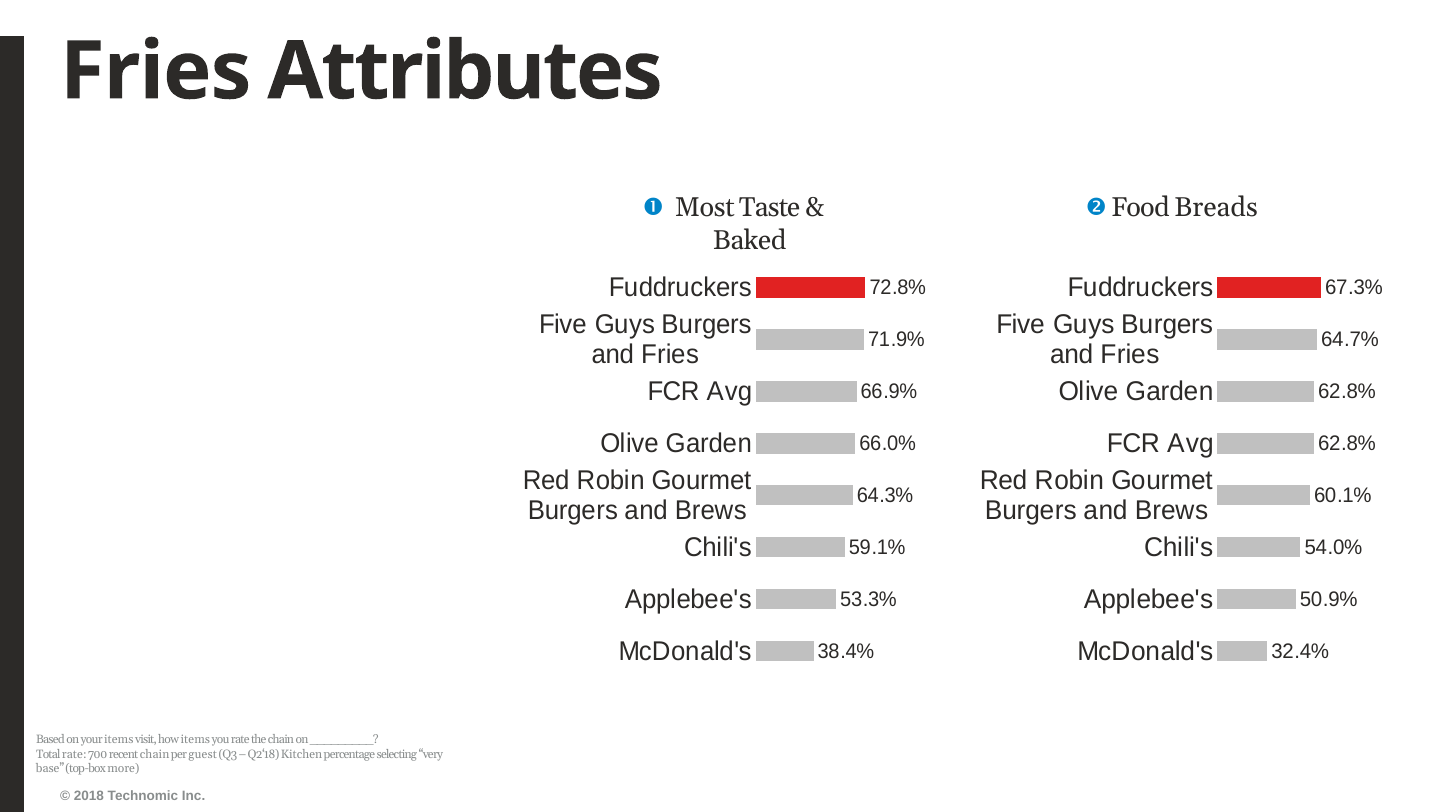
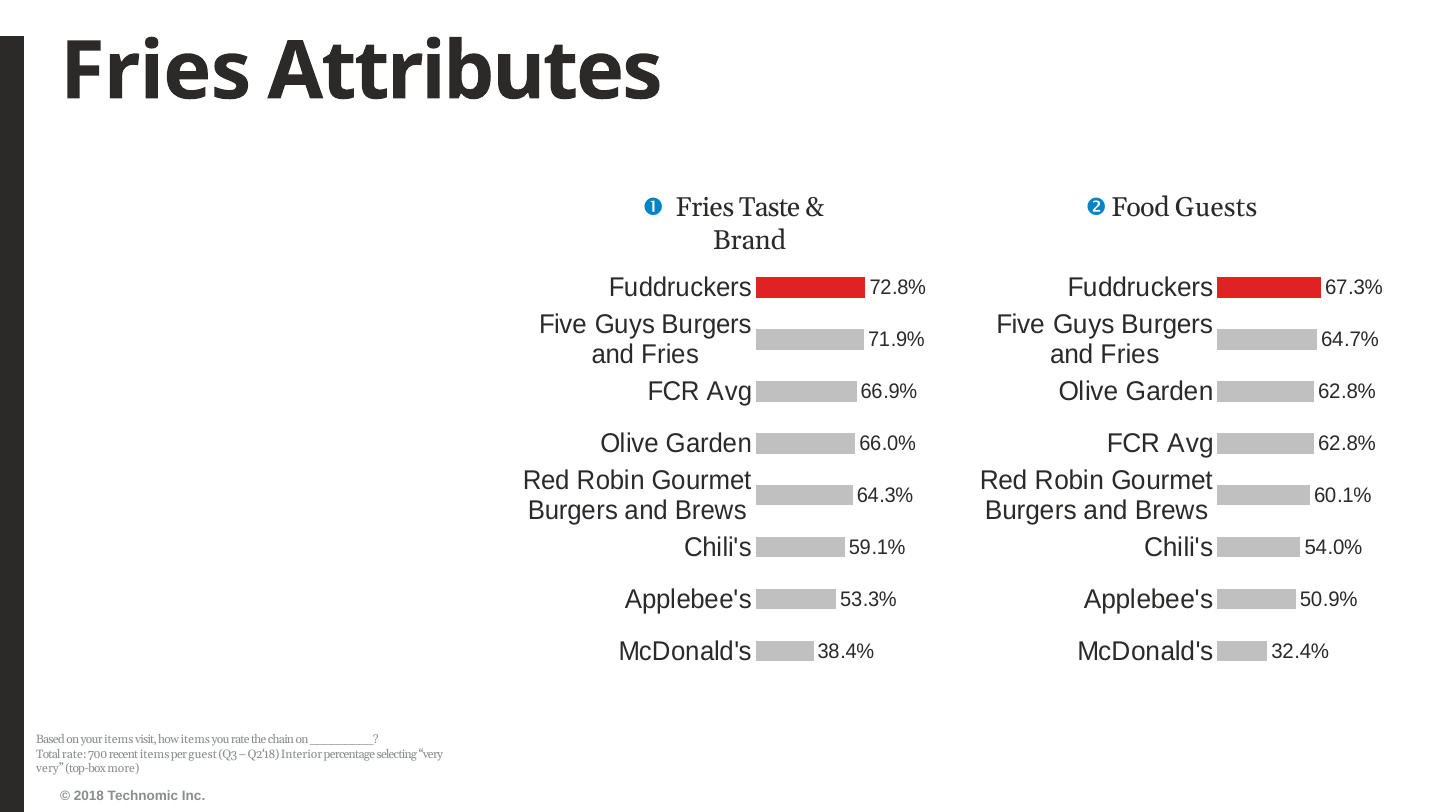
Most at (705, 208): Most -> Fries
Breads: Breads -> Guests
Baked: Baked -> Brand
recent chain: chain -> items
Kitchen: Kitchen -> Interior
base at (50, 769): base -> very
